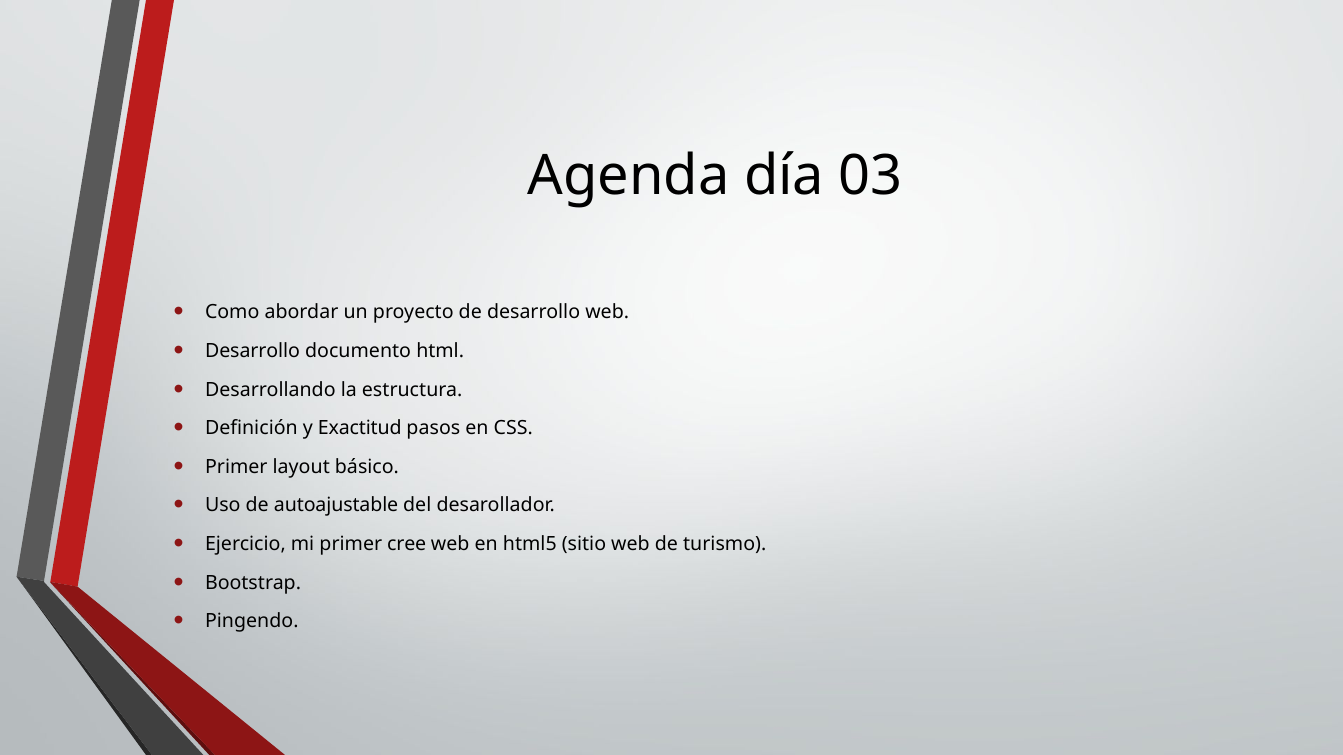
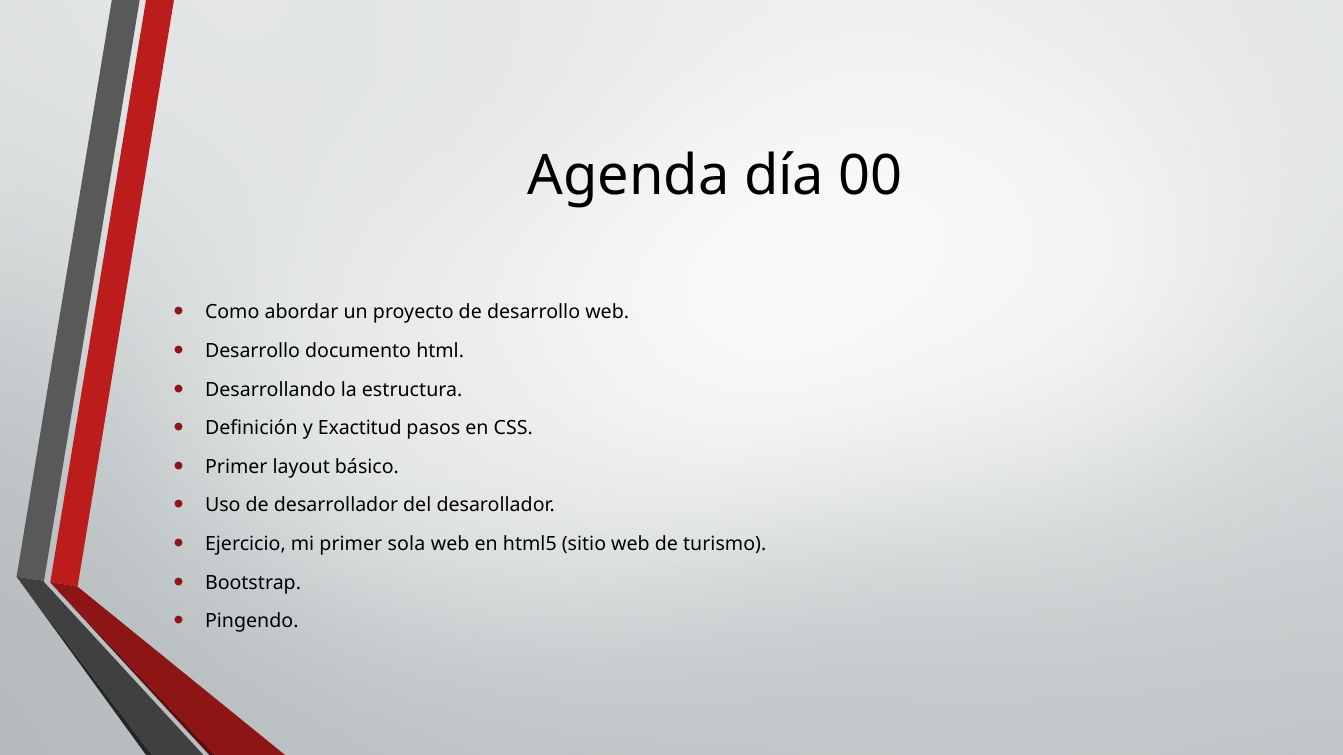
03: 03 -> 00
autoajustable: autoajustable -> desarrollador
cree: cree -> sola
